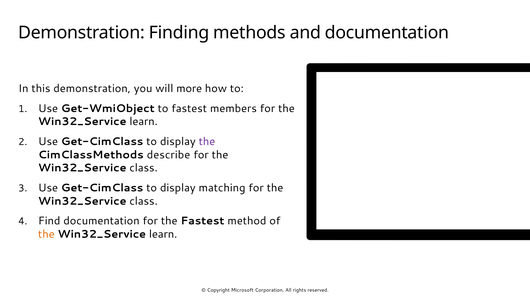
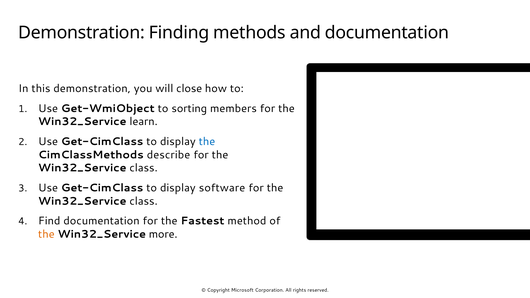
more: more -> close
to fastest: fastest -> sorting
the at (207, 142) colour: purple -> blue
matching: matching -> software
learn at (163, 234): learn -> more
